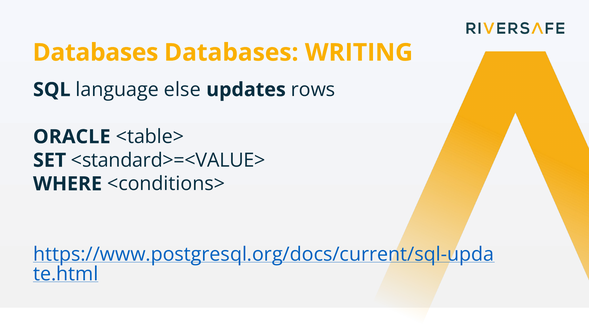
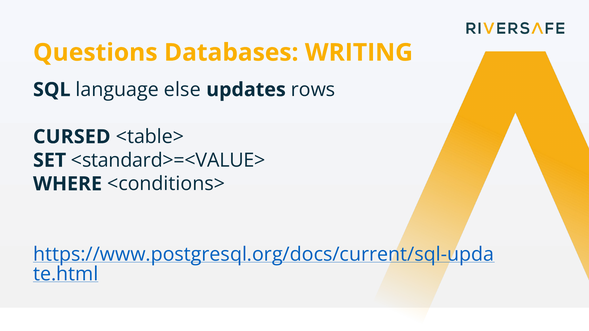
Databases at (95, 53): Databases -> Questions
ORACLE: ORACLE -> CURSED
